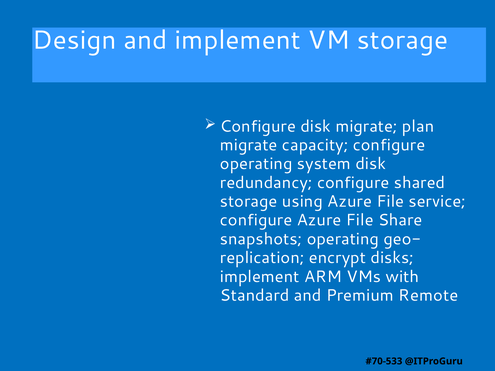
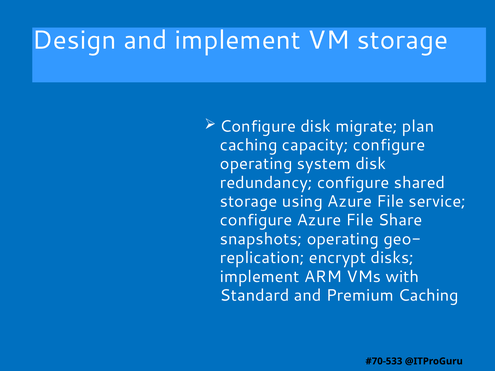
migrate at (249, 145): migrate -> caching
Premium Remote: Remote -> Caching
